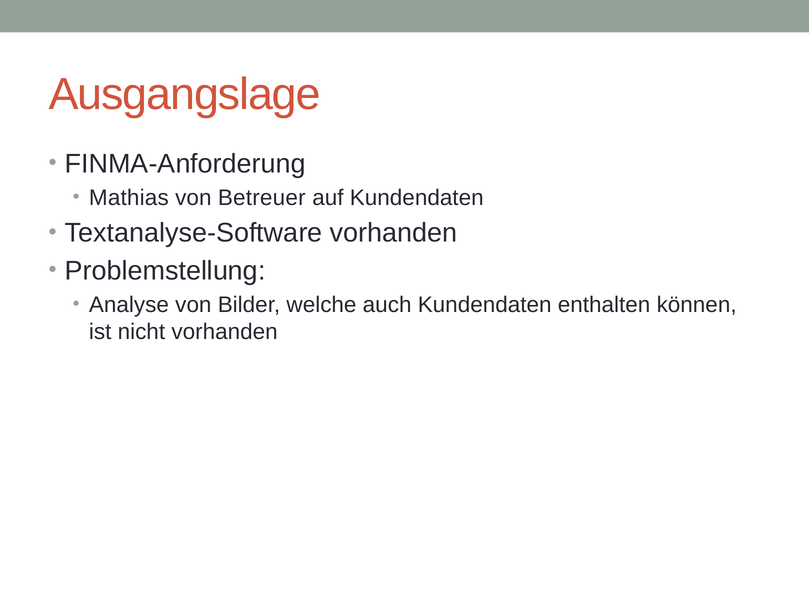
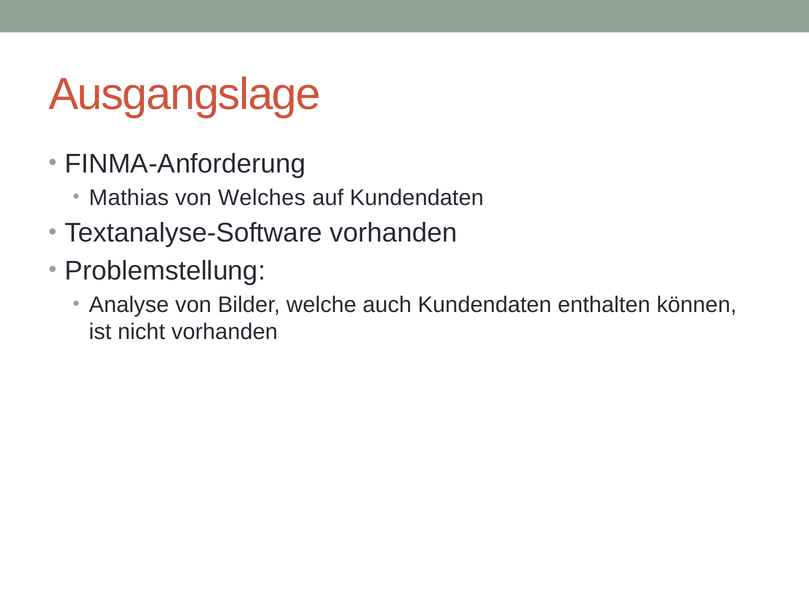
Betreuer: Betreuer -> Welches
